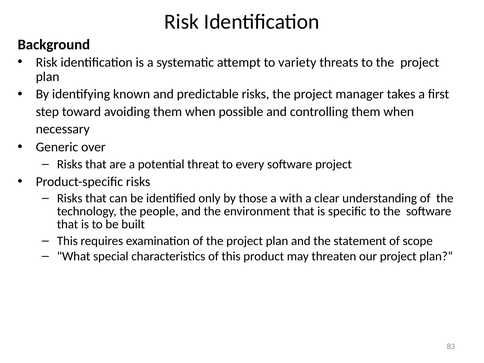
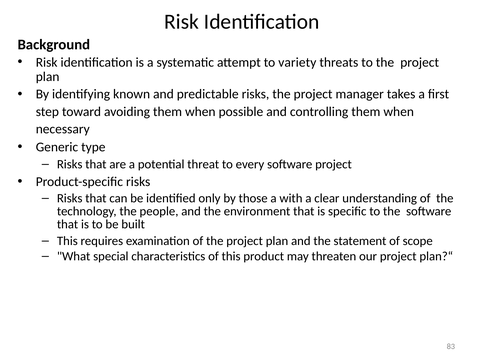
over: over -> type
